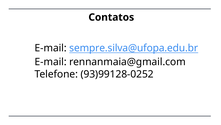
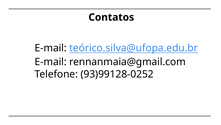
sempre.silva@ufopa.edu.br: sempre.silva@ufopa.edu.br -> teórico.silva@ufopa.edu.br
